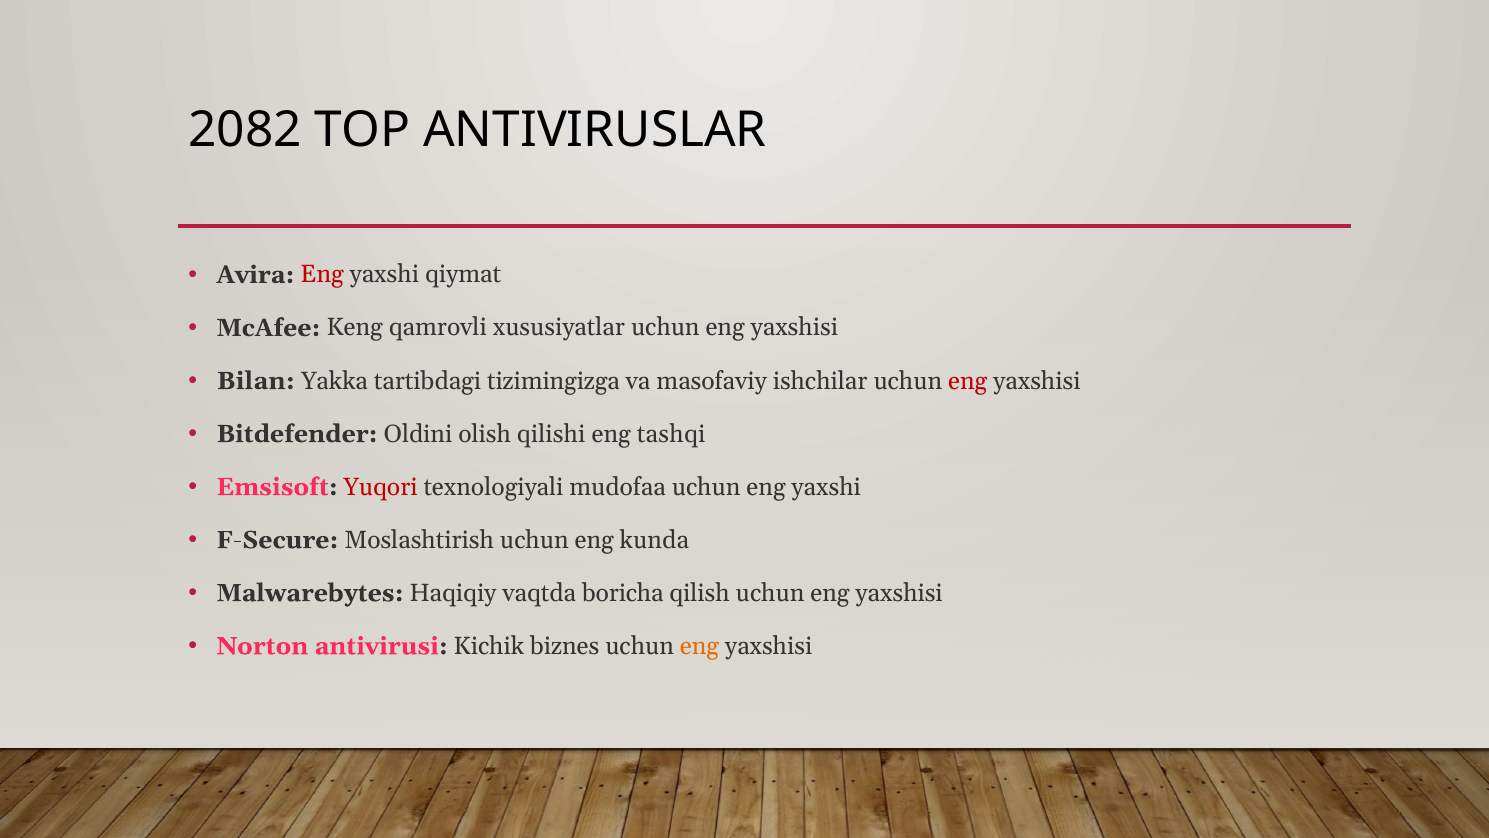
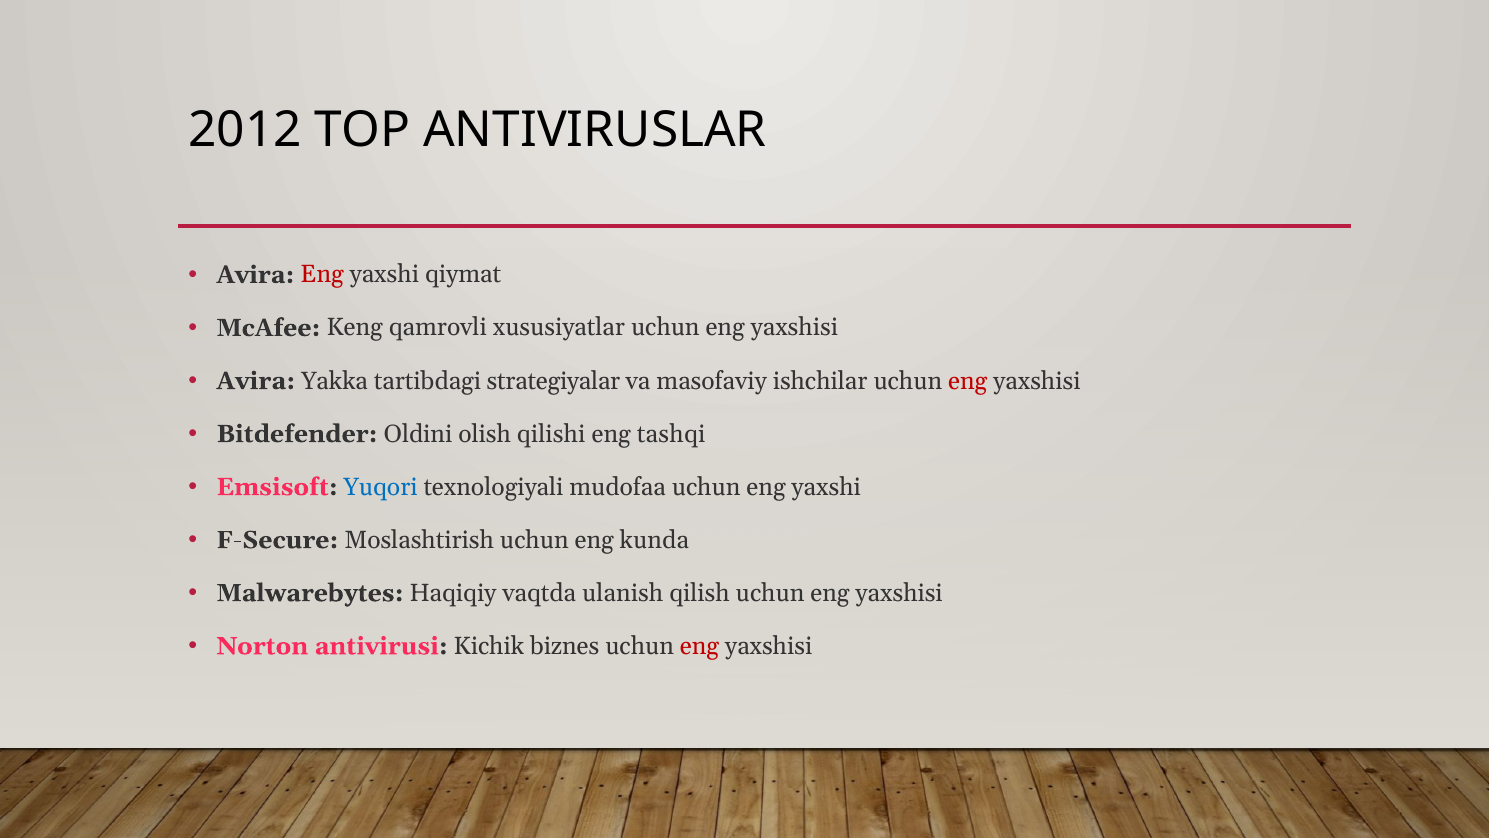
2082: 2082 -> 2012
Bilan at (256, 381): Bilan -> Avira
tizimingizga: tizimingizga -> strategiyalar
Yuqori colour: red -> blue
boricha: boricha -> ulanish
eng at (699, 646) colour: orange -> red
